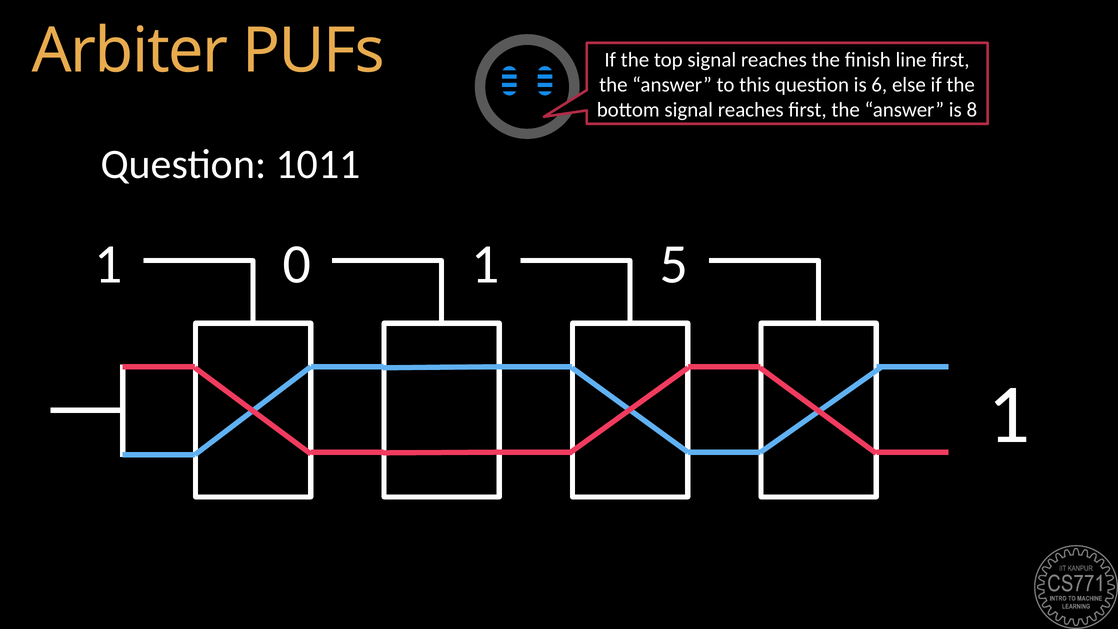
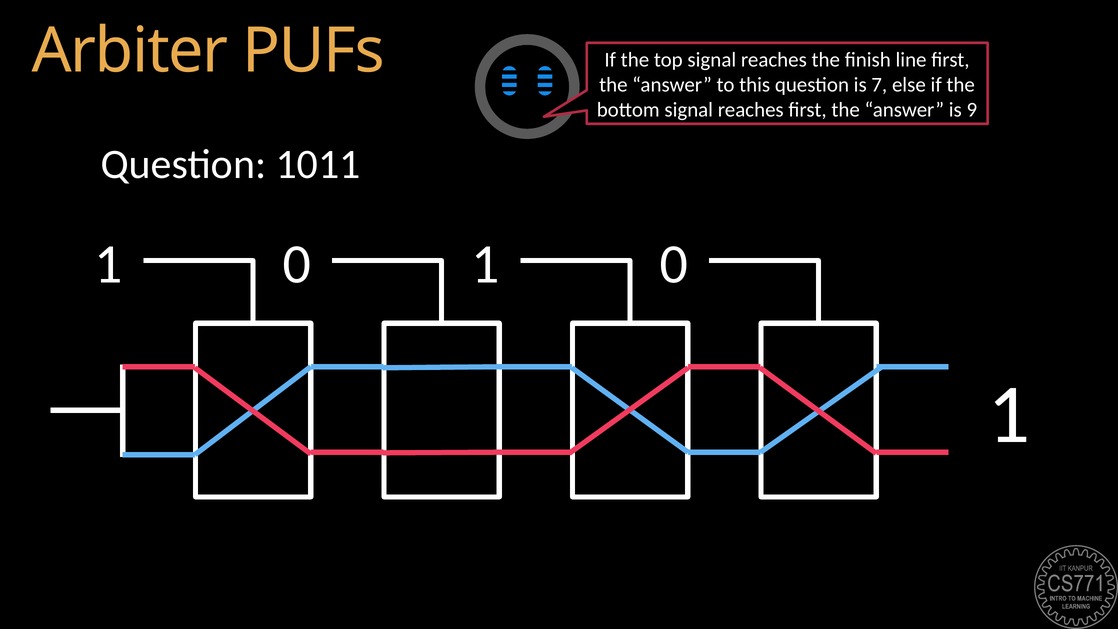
6: 6 -> 7
8: 8 -> 9
1 5: 5 -> 0
